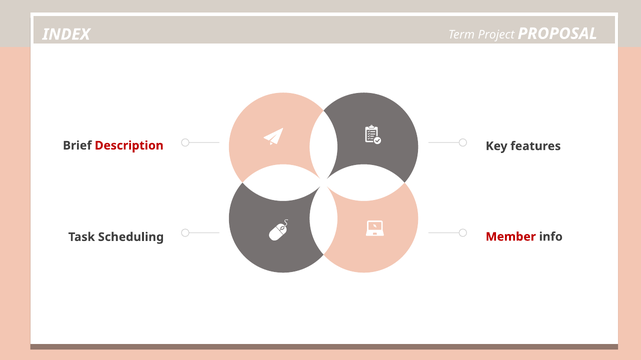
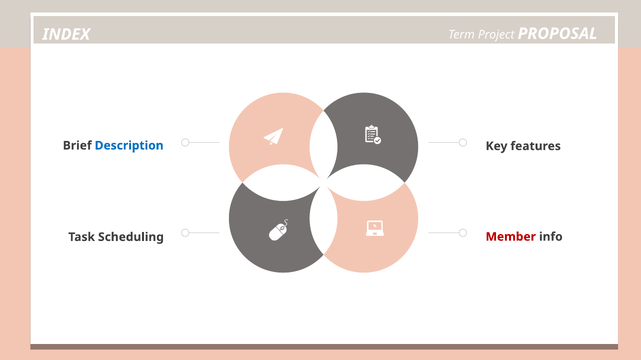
Description colour: red -> blue
